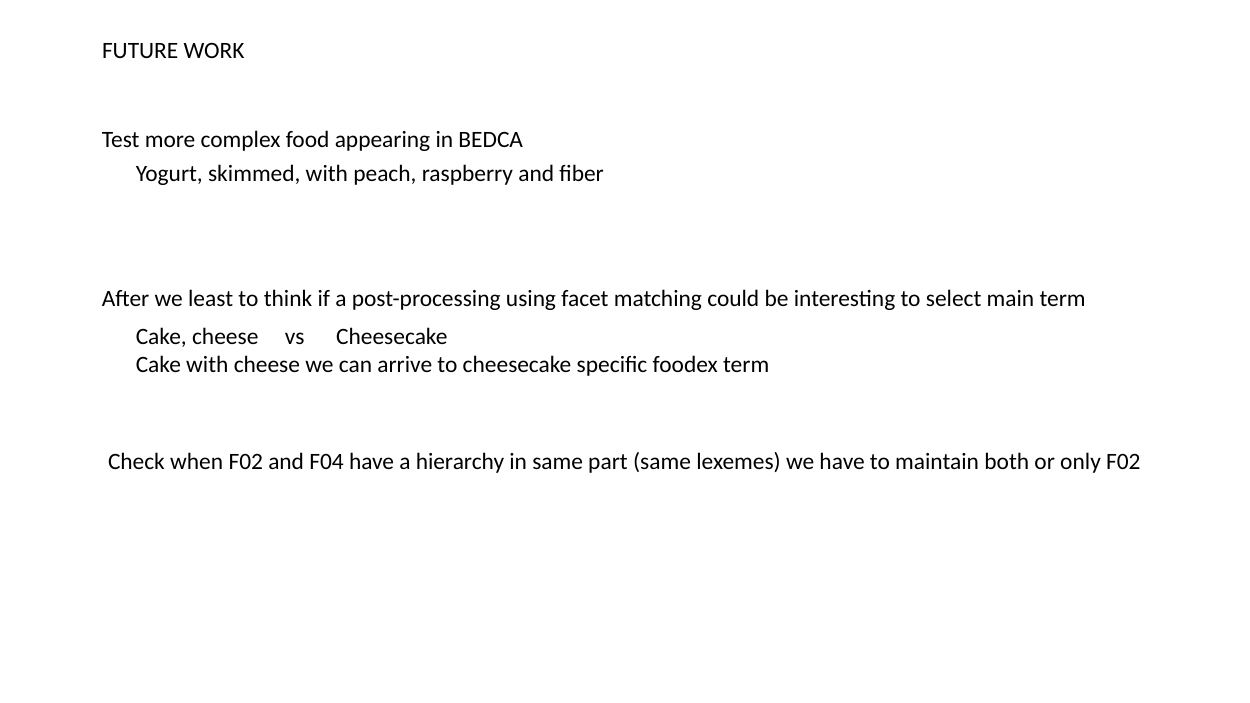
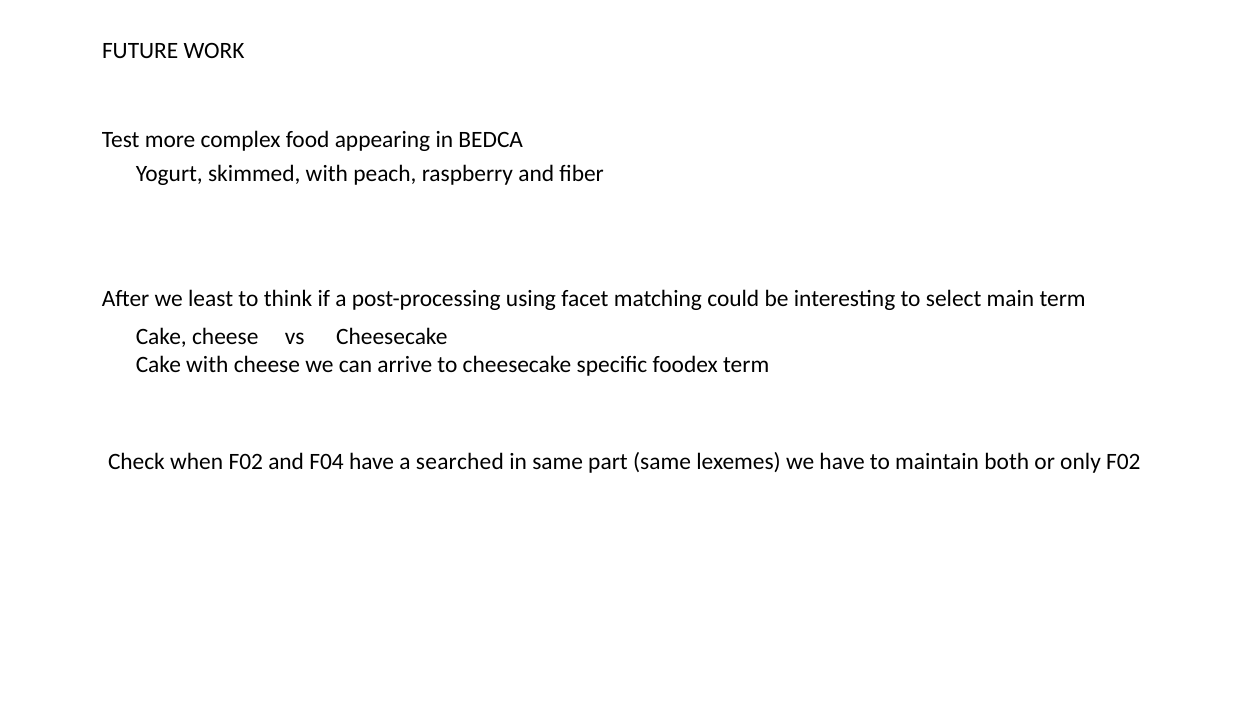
hierarchy: hierarchy -> searched
